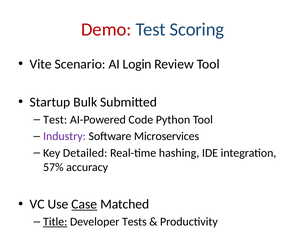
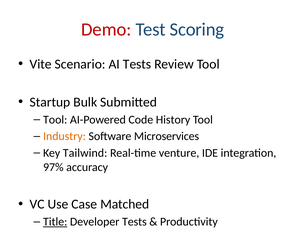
AI Login: Login -> Tests
Test at (55, 119): Test -> Tool
Python: Python -> History
Industry colour: purple -> orange
Detailed: Detailed -> Tailwind
hashing: hashing -> venture
57%: 57% -> 97%
Case underline: present -> none
